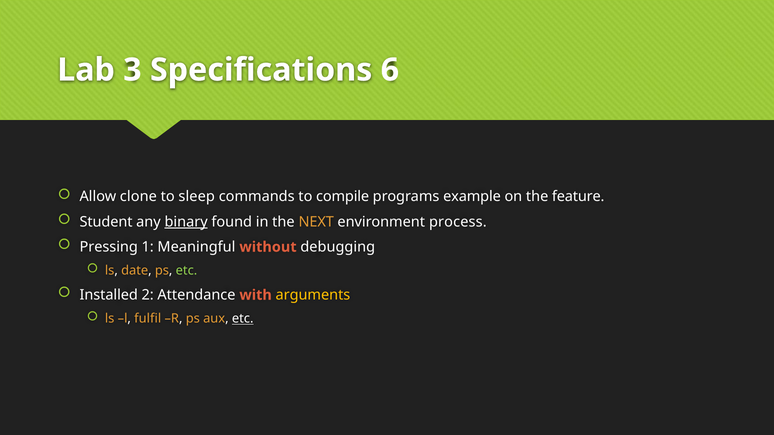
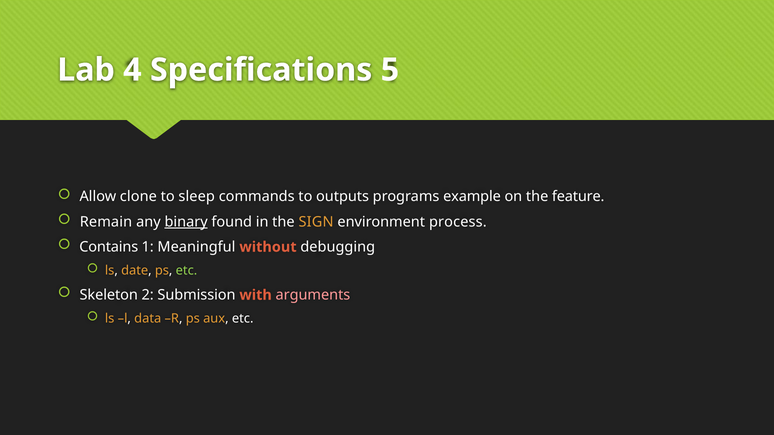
3: 3 -> 4
6: 6 -> 5
compile: compile -> outputs
Student: Student -> Remain
NEXT: NEXT -> SIGN
Pressing: Pressing -> Contains
Installed: Installed -> Skeleton
Attendance: Attendance -> Submission
arguments colour: yellow -> pink
fulfil: fulfil -> data
etc at (243, 319) underline: present -> none
